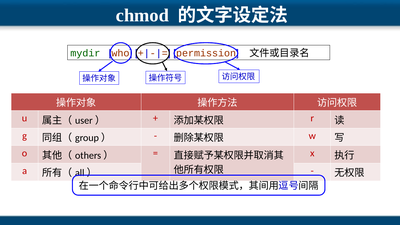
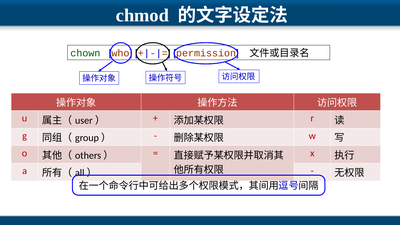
mydir: mydir -> chown
